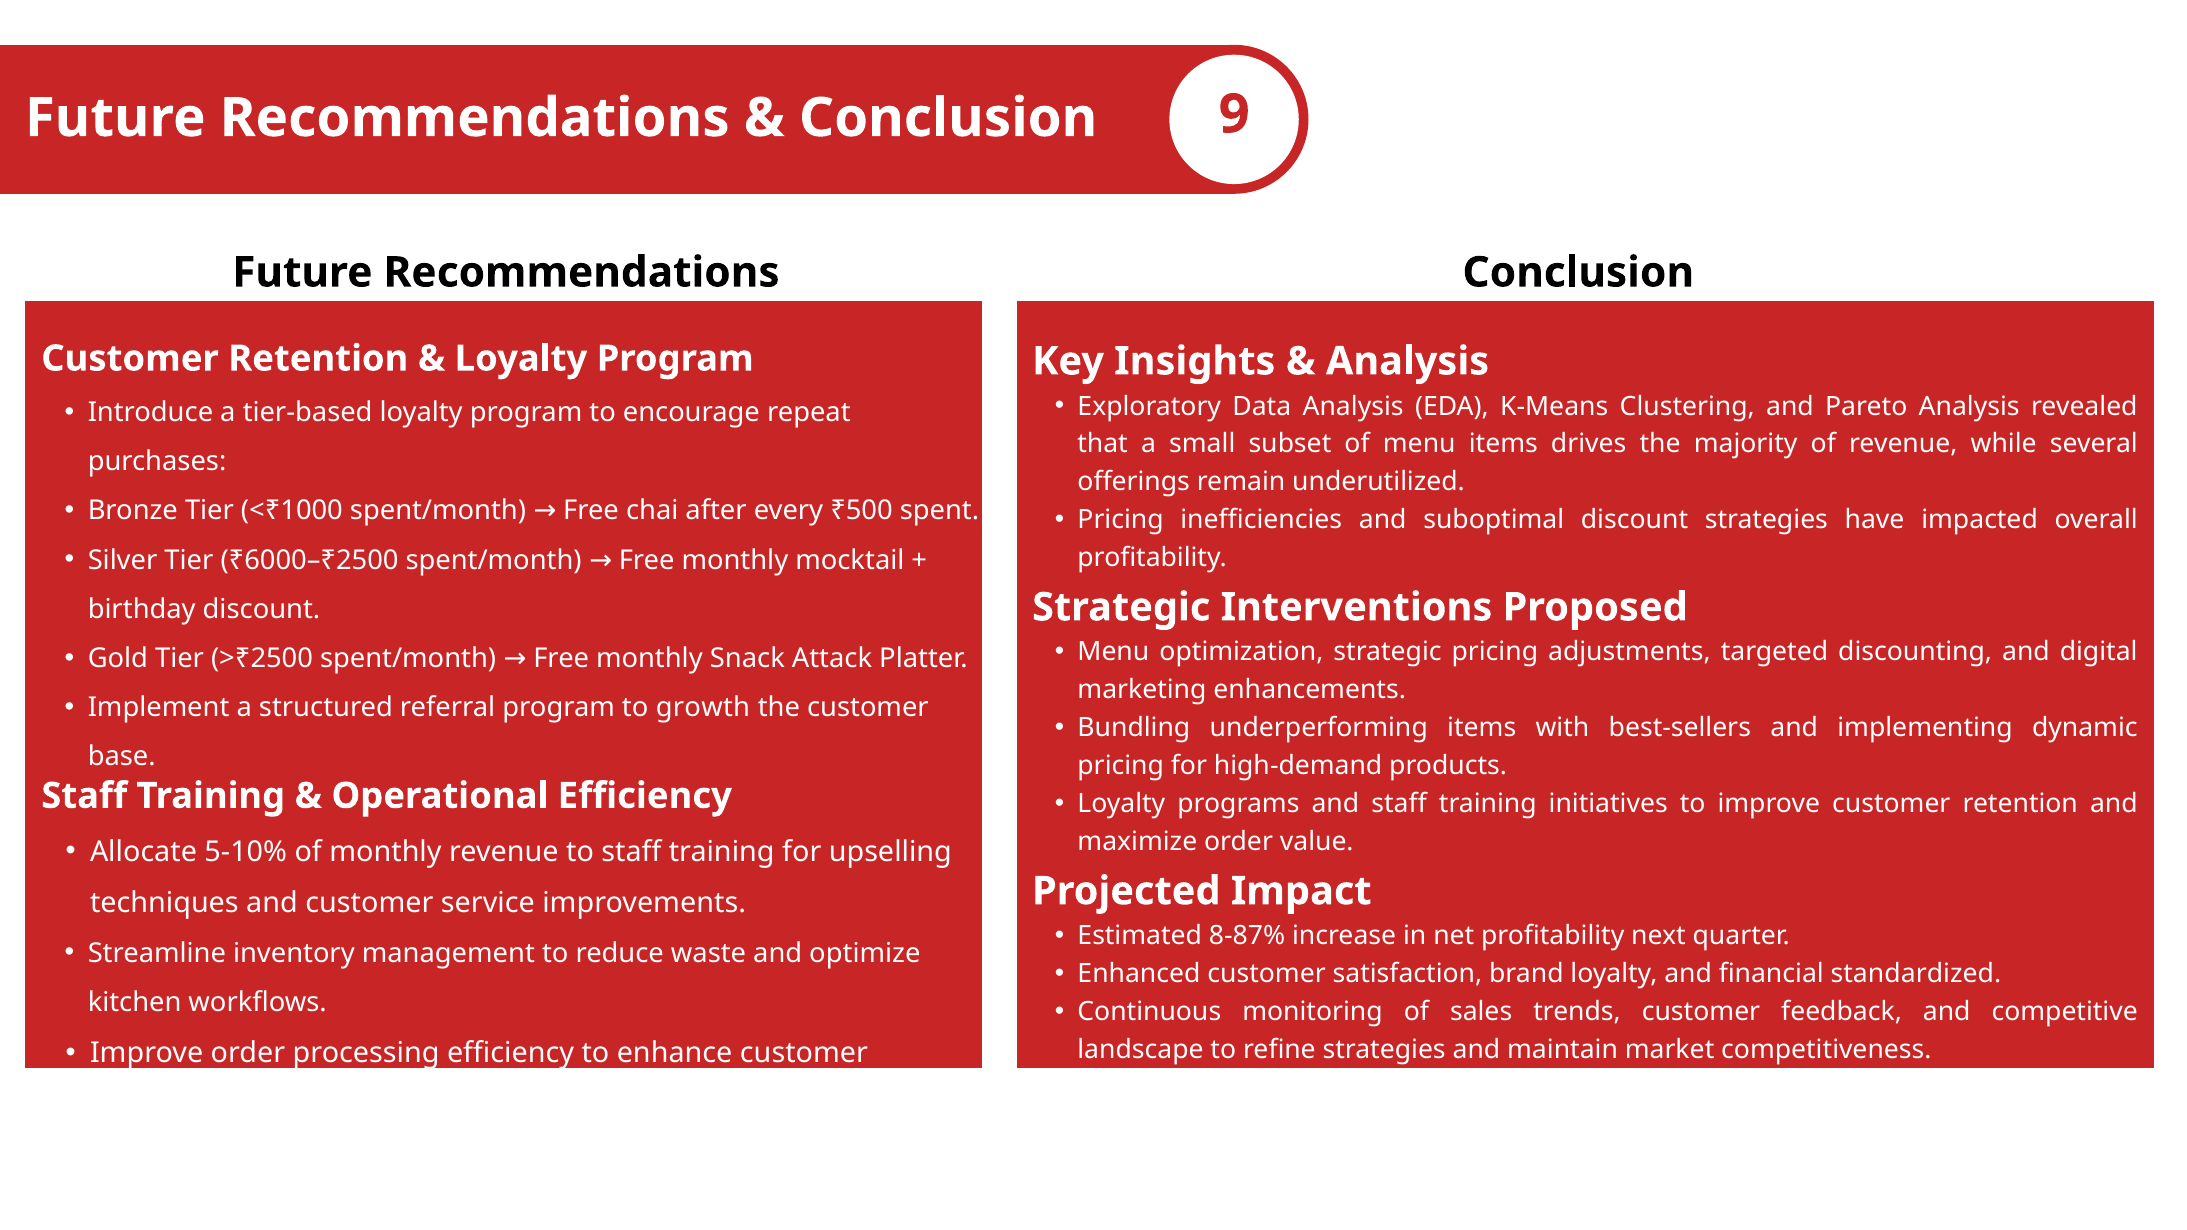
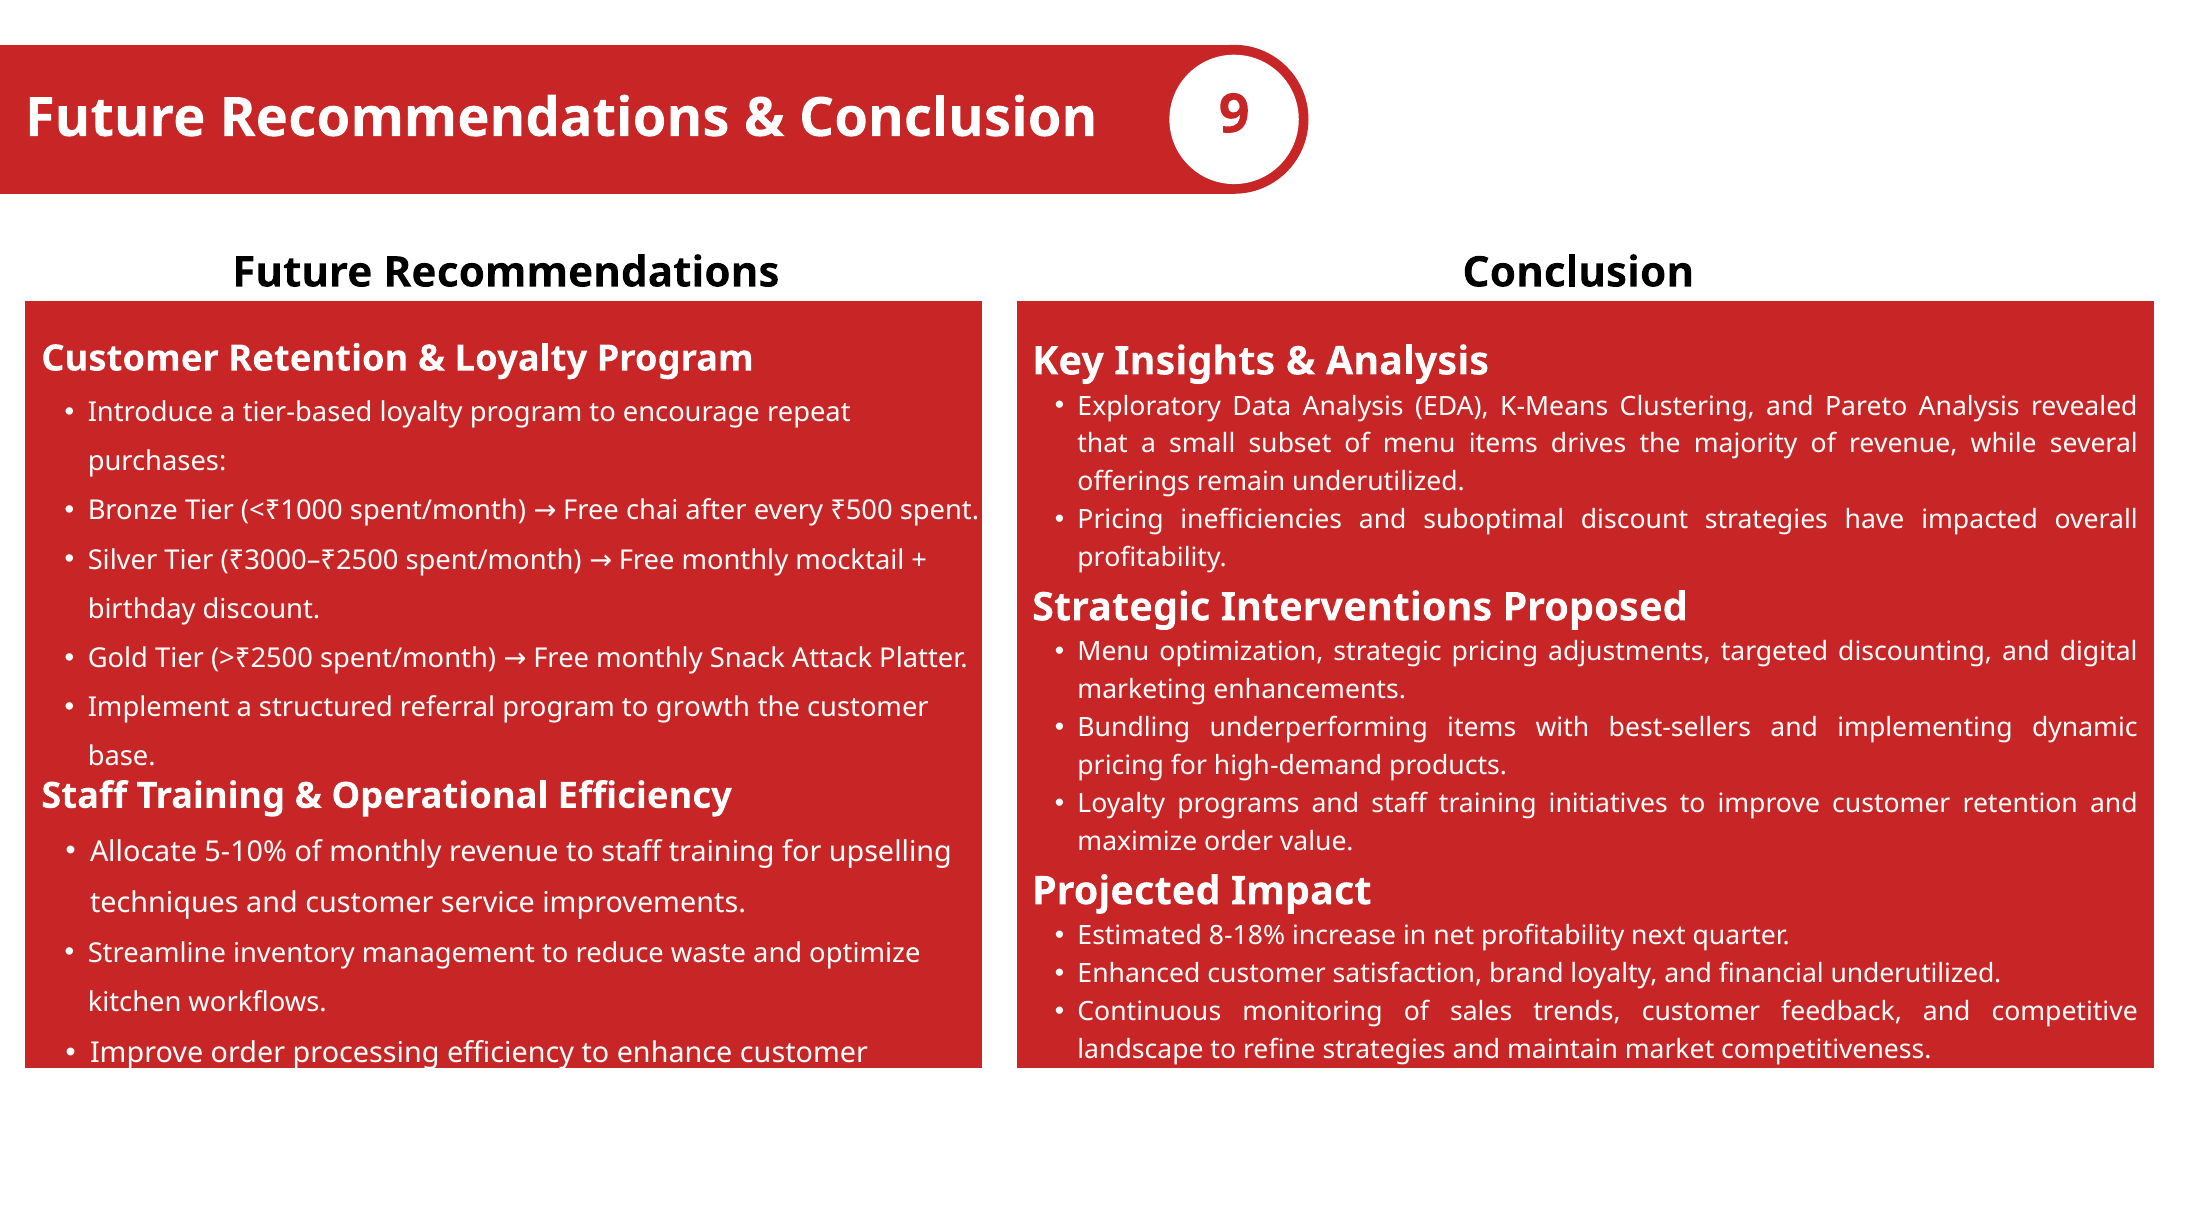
₹6000–₹2500: ₹6000–₹2500 -> ₹3000–₹2500
8-87%: 8-87% -> 8-18%
standardized at (1916, 974): standardized -> underutilized
